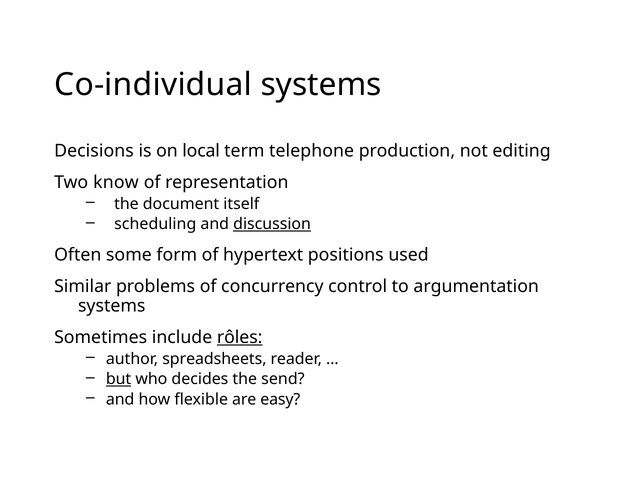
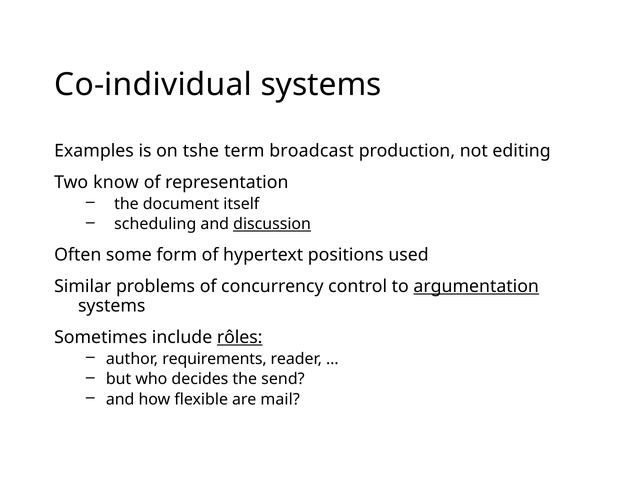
Decisions: Decisions -> Examples
local: local -> tshe
telephone: telephone -> broadcast
argumentation underline: none -> present
spreadsheets: spreadsheets -> requirements
but underline: present -> none
easy: easy -> mail
